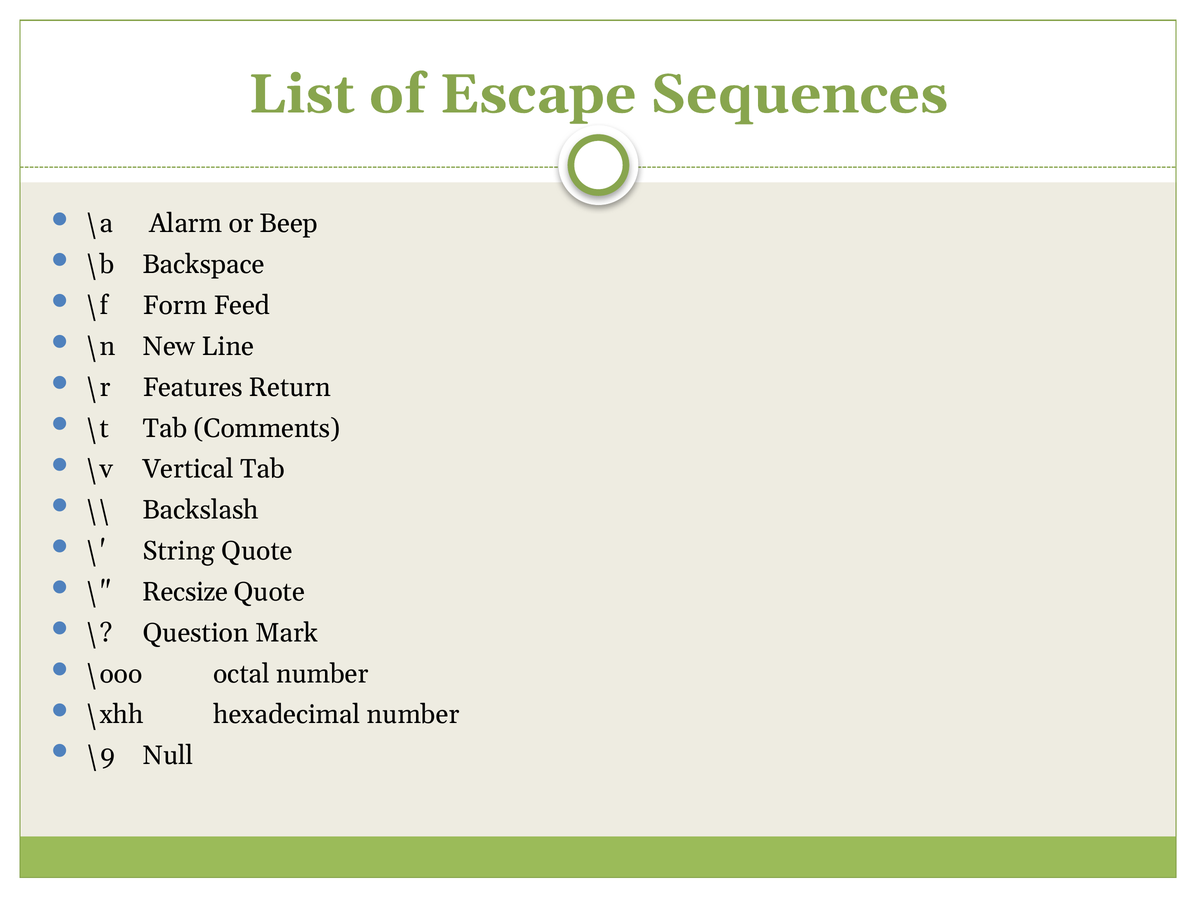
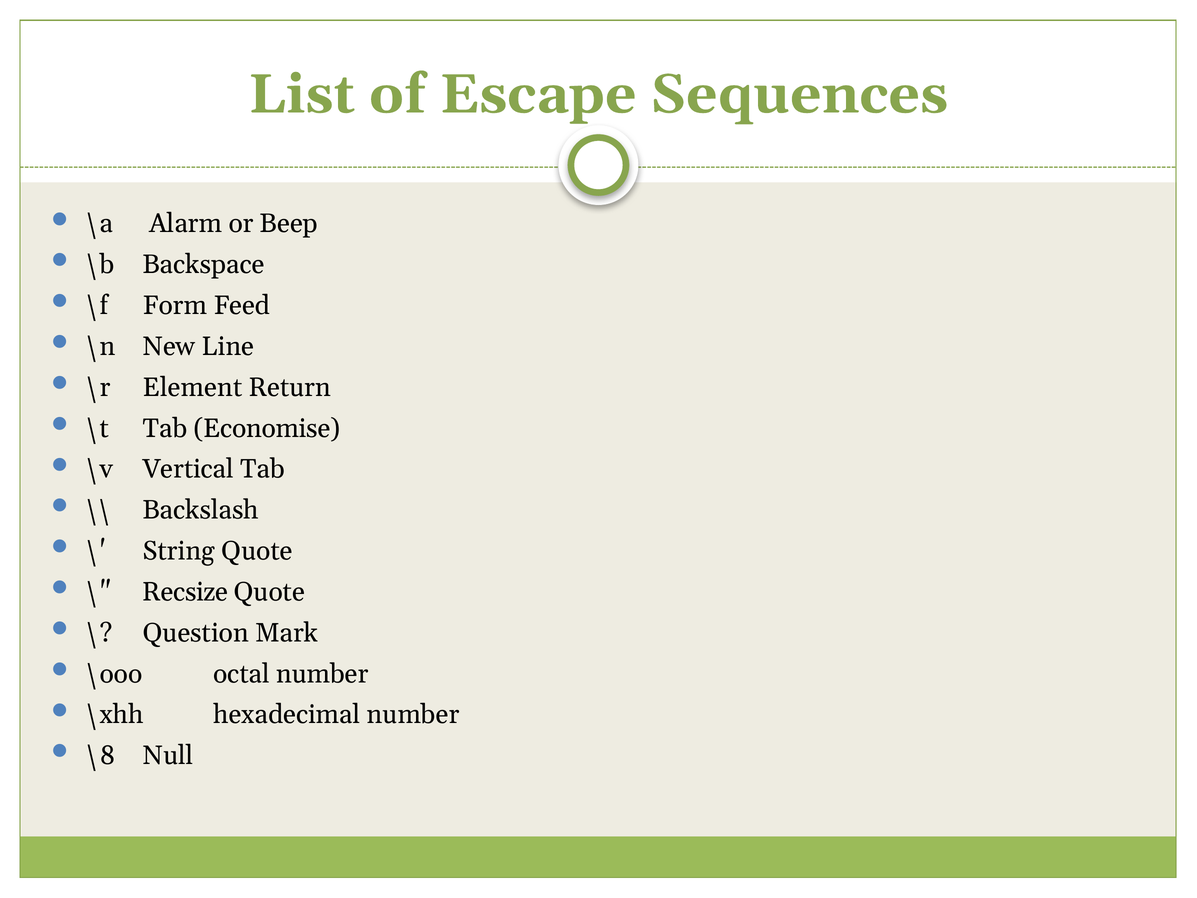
Features: Features -> Element
Comments: Comments -> Economise
\9: \9 -> \8
